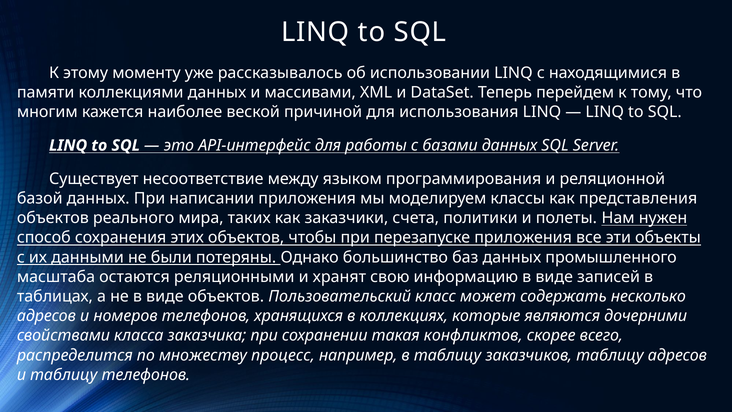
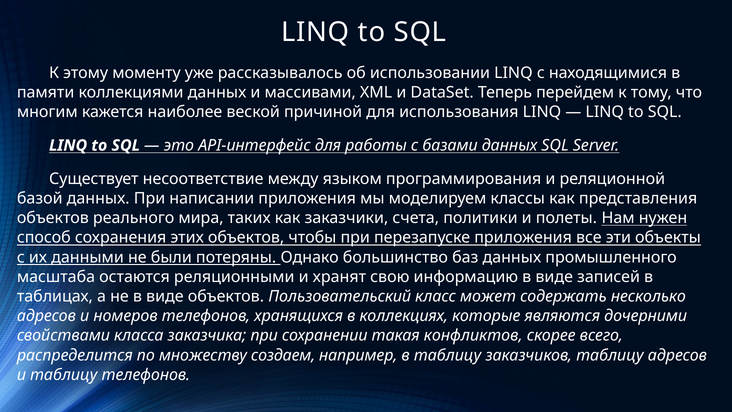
процесс: процесс -> создаем
